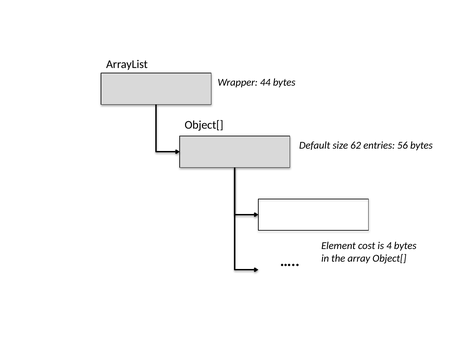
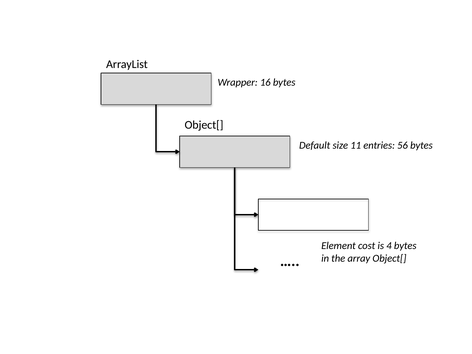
44: 44 -> 16
62: 62 -> 11
